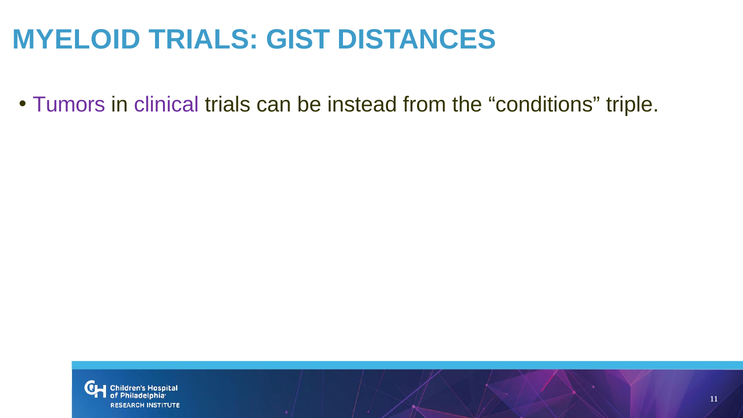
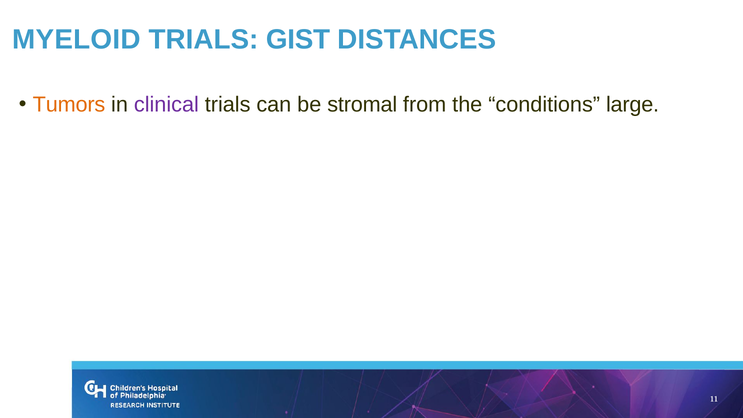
Tumors colour: purple -> orange
instead: instead -> stromal
triple: triple -> large
